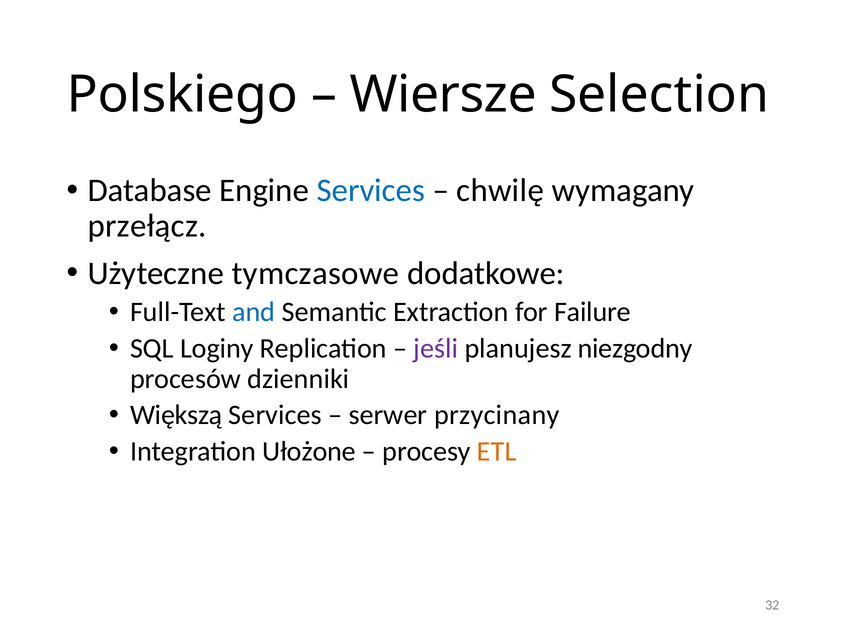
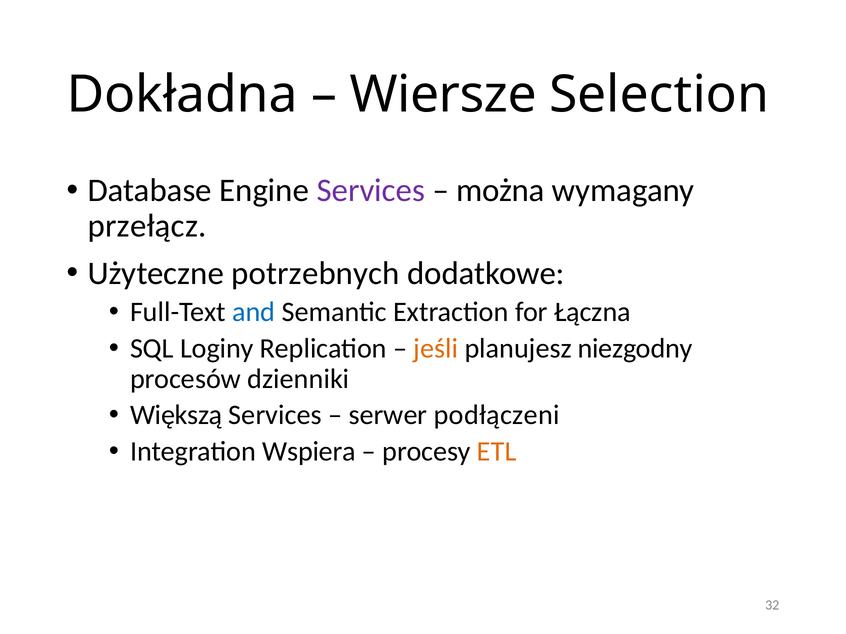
Polskiego: Polskiego -> Dokładna
Services at (371, 191) colour: blue -> purple
chwilę: chwilę -> można
tymczasowe: tymczasowe -> potrzebnych
Failure: Failure -> Łączna
jeśli colour: purple -> orange
przycinany: przycinany -> podłączeni
Ułożone: Ułożone -> Wspiera
